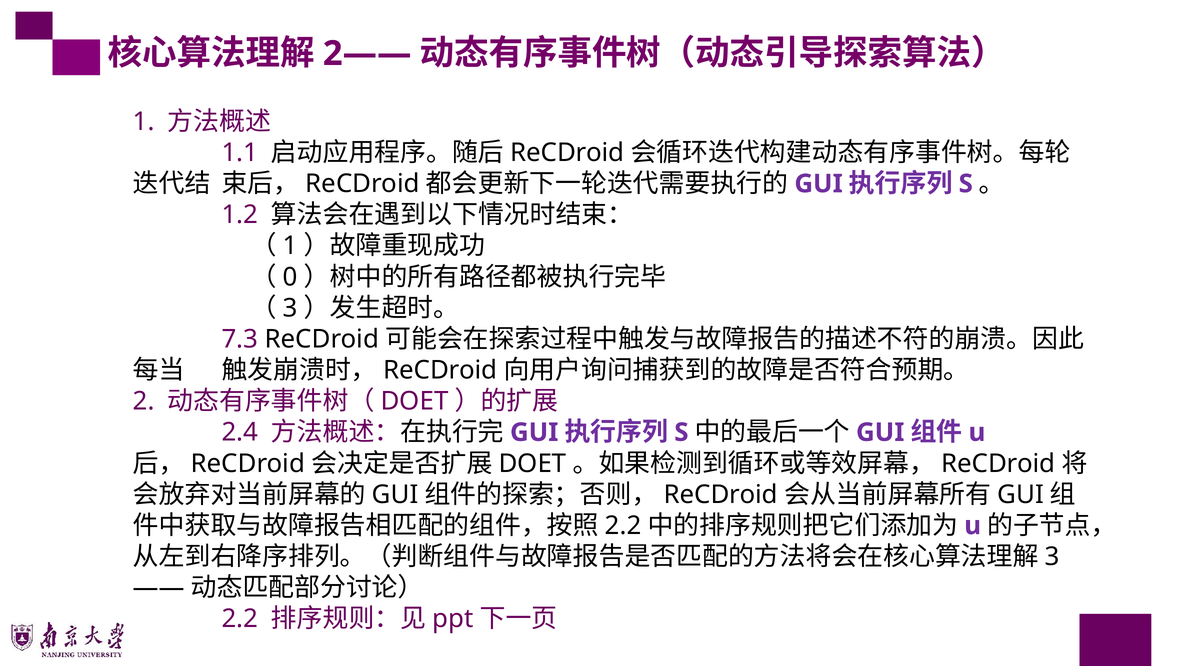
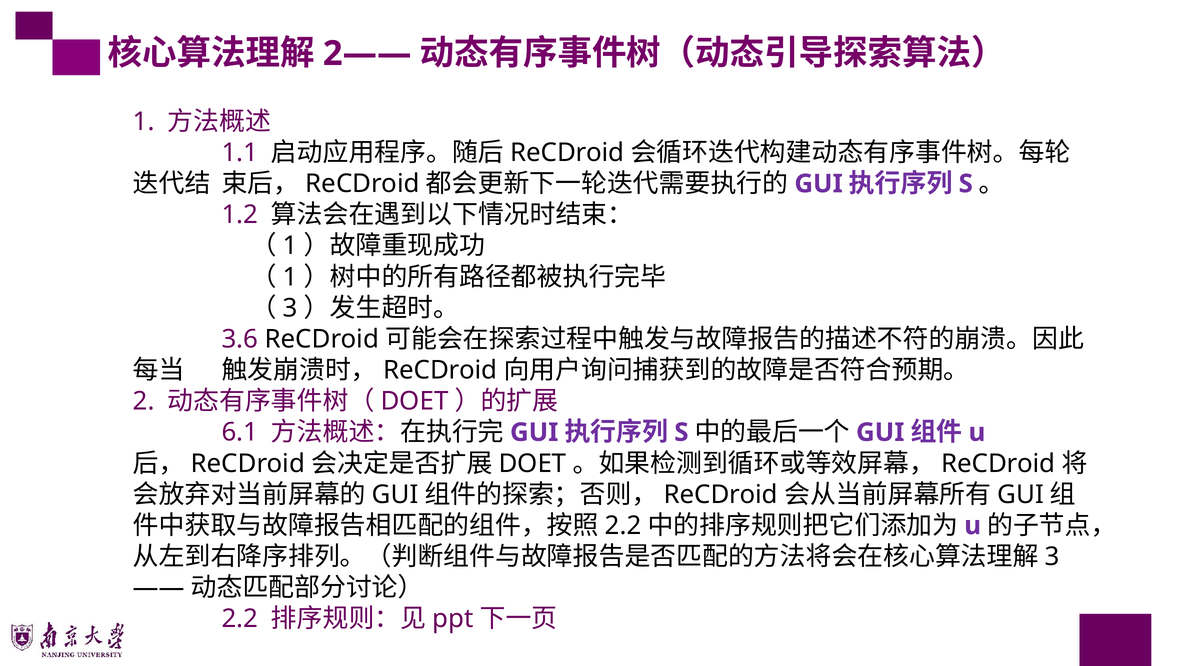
0 at (290, 277): 0 -> 1
7.3: 7.3 -> 3.6
2.4: 2.4 -> 6.1
